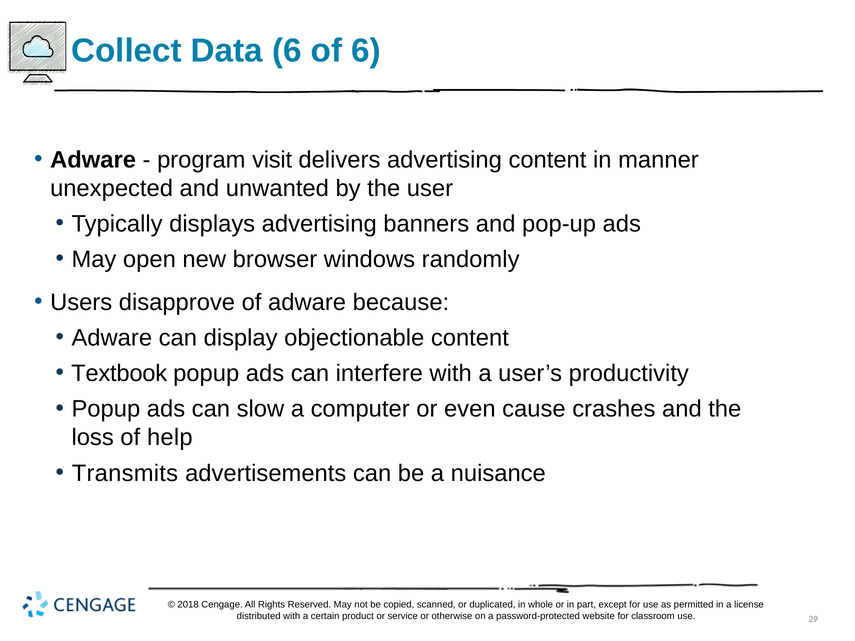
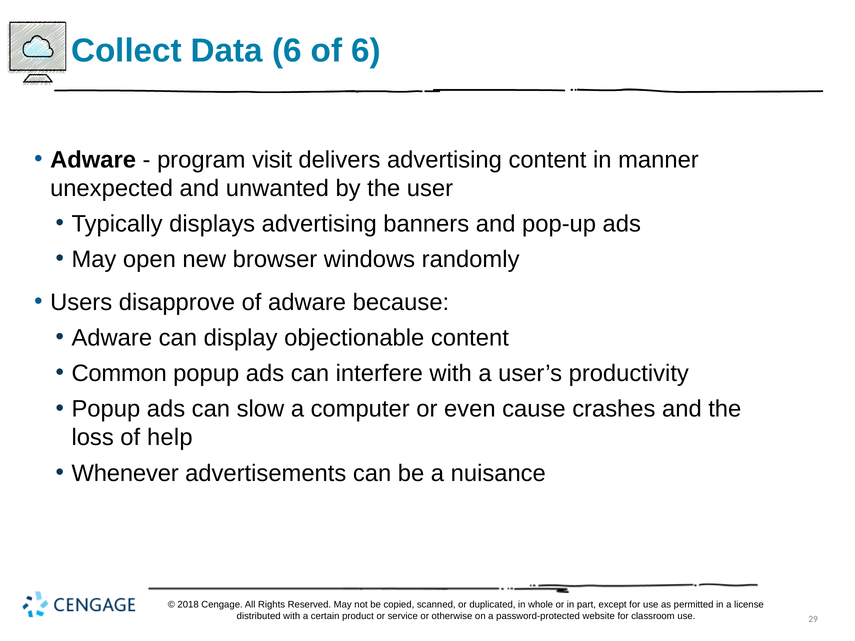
Textbook: Textbook -> Common
Transmits: Transmits -> Whenever
